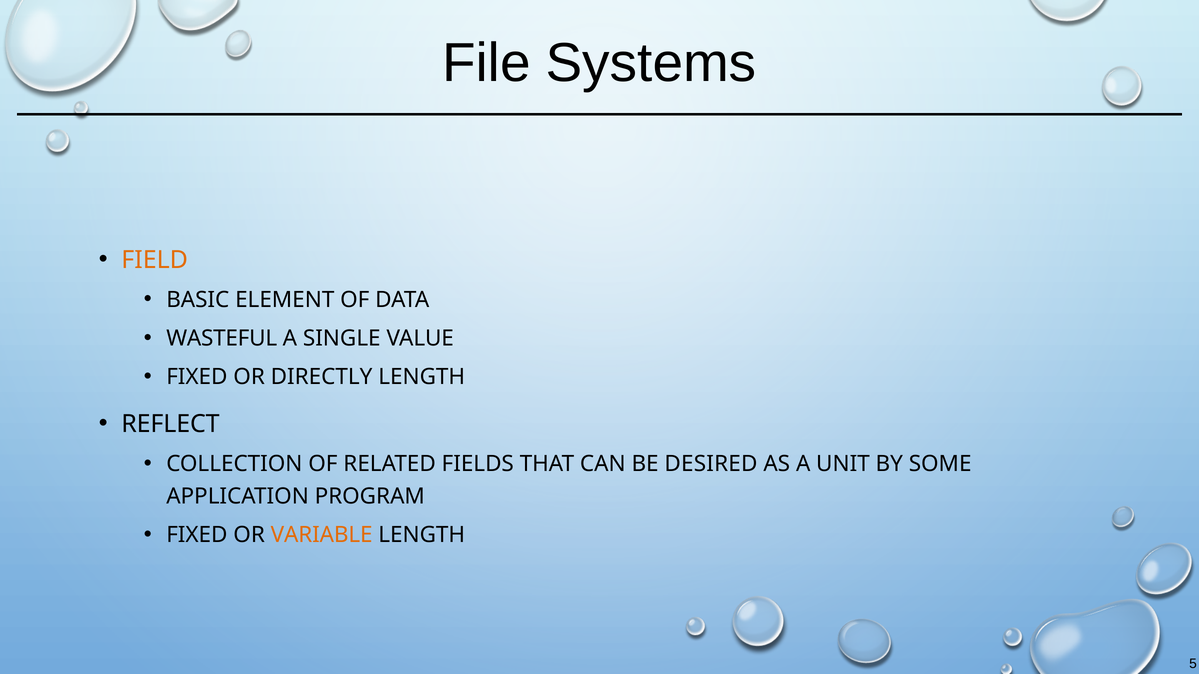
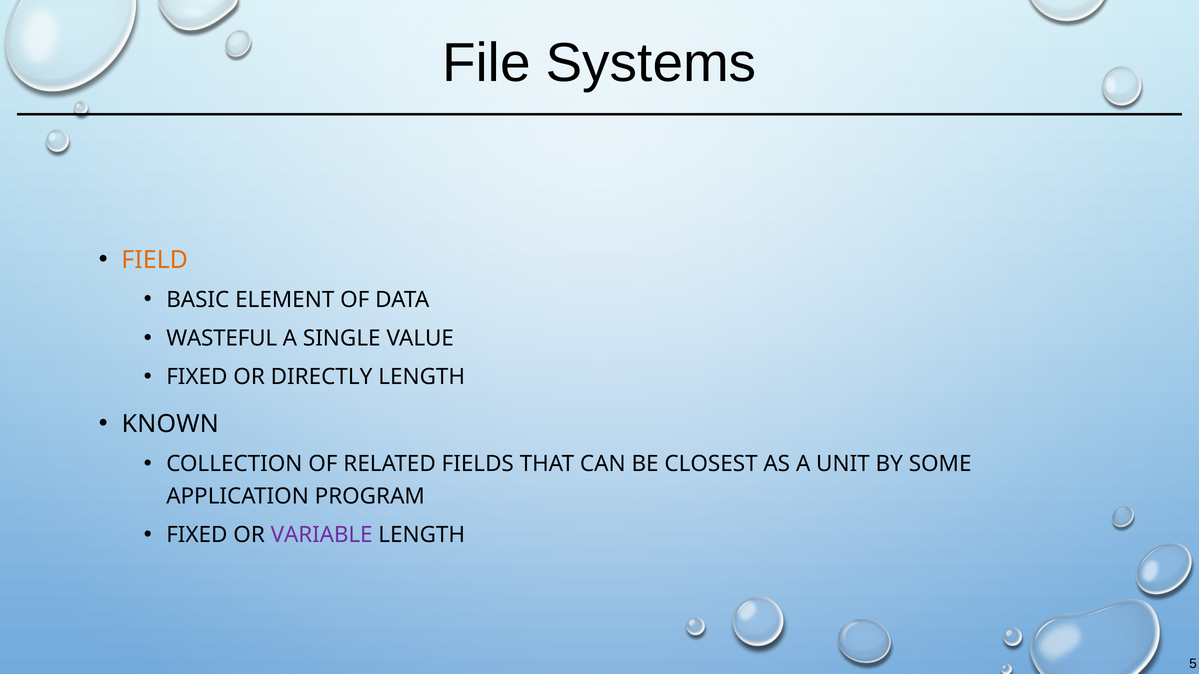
REFLECT: REFLECT -> KNOWN
DESIRED: DESIRED -> CLOSEST
VARIABLE colour: orange -> purple
